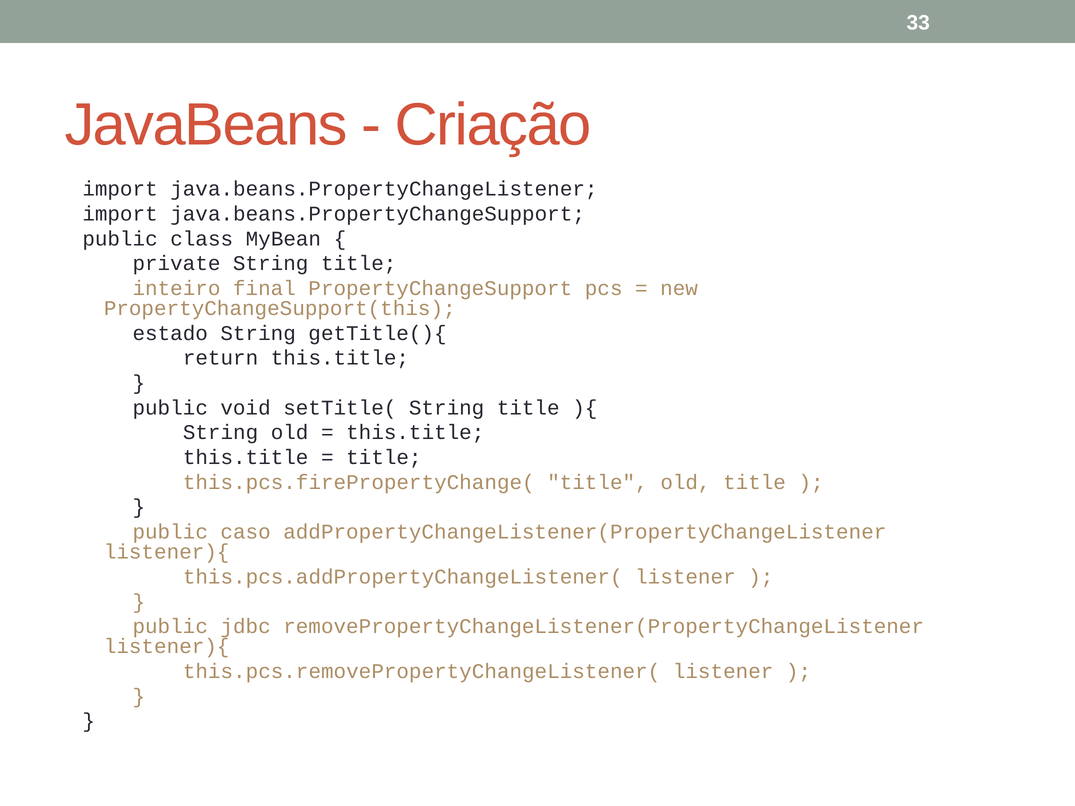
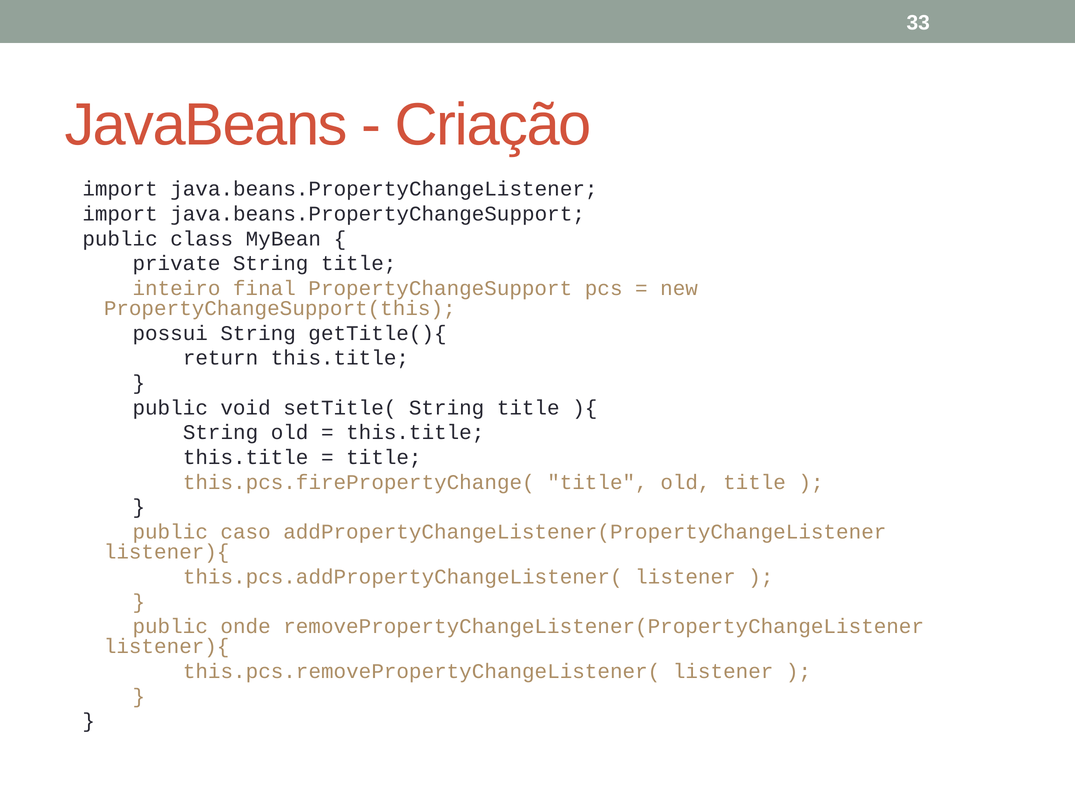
estado: estado -> possui
jdbc: jdbc -> onde
